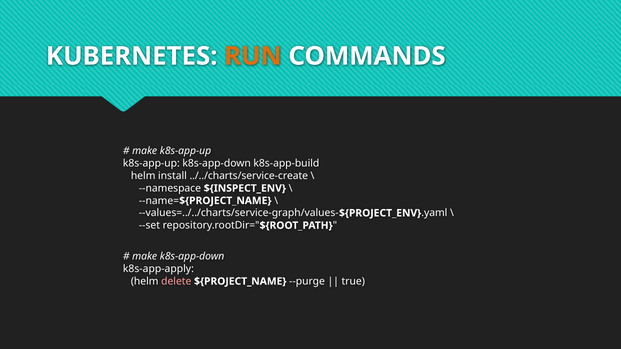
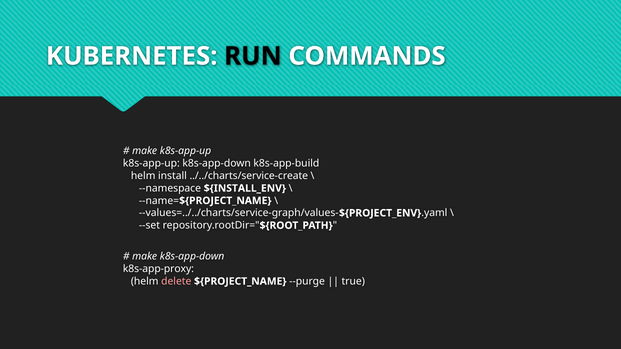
RUN colour: orange -> black
${INSPECT_ENV: ${INSPECT_ENV -> ${INSTALL_ENV
k8s-app-apply: k8s-app-apply -> k8s-app-proxy
